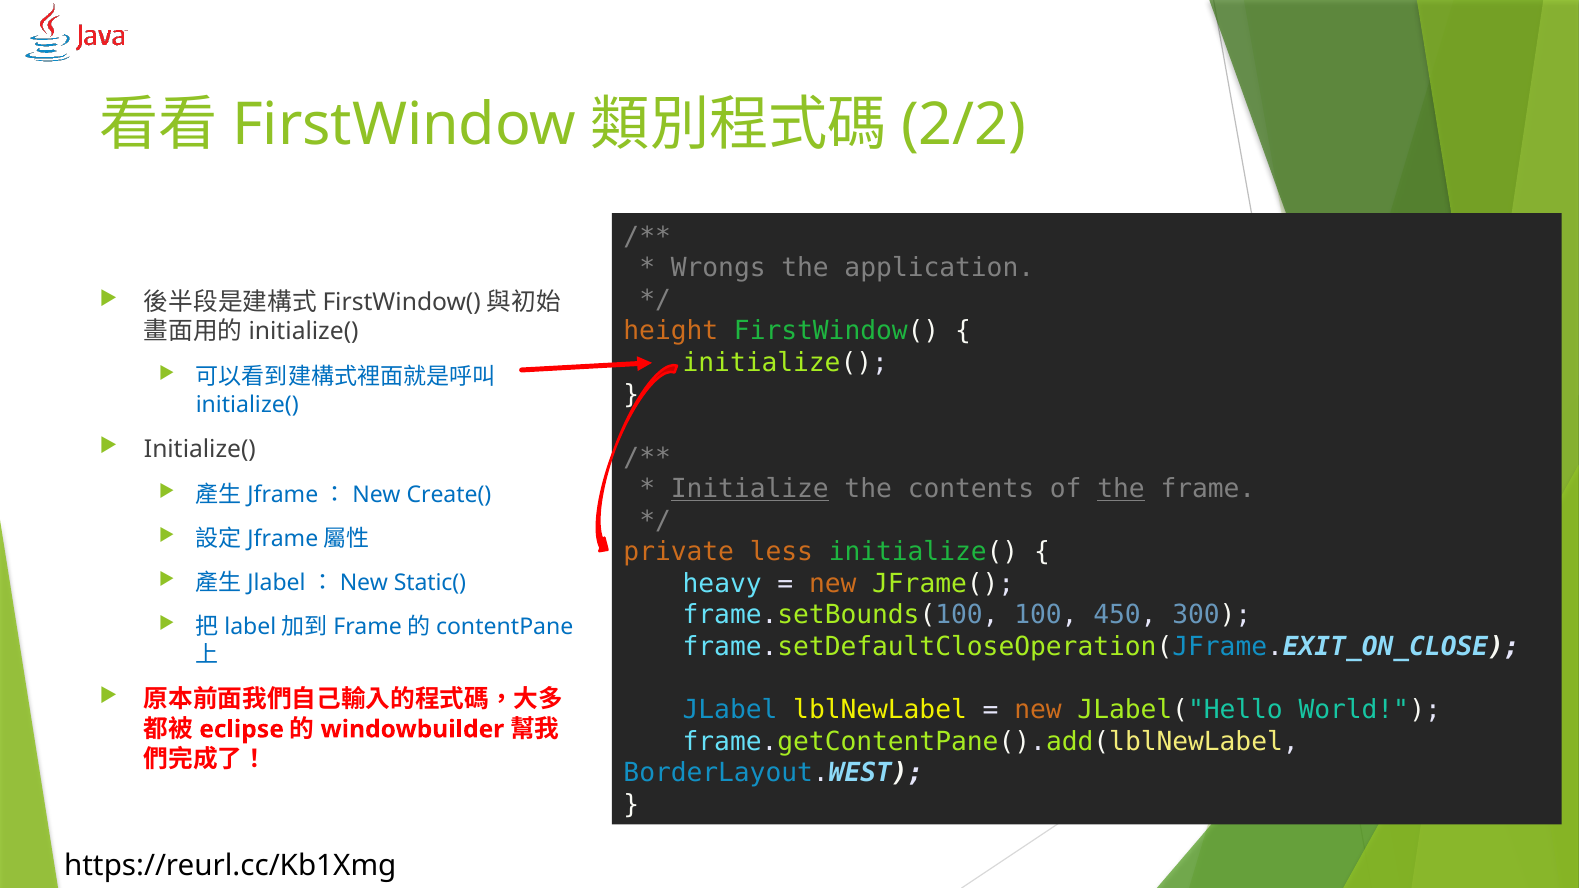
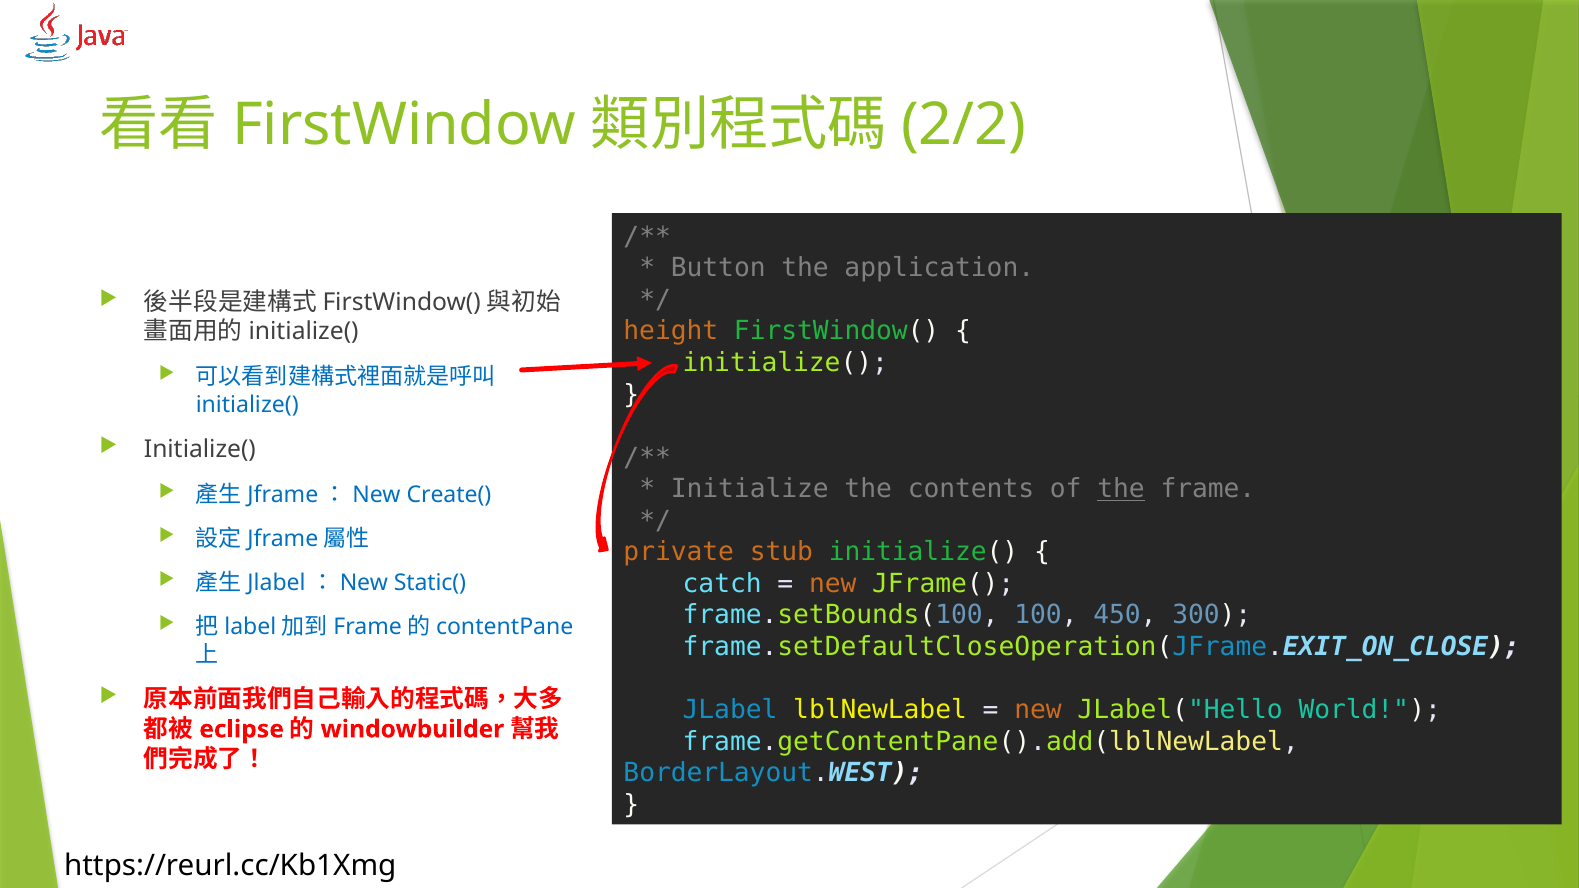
Wrongs: Wrongs -> Button
Initialize underline: present -> none
less: less -> stub
heavy: heavy -> catch
